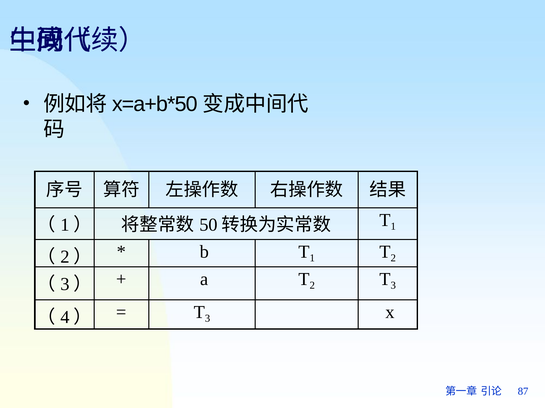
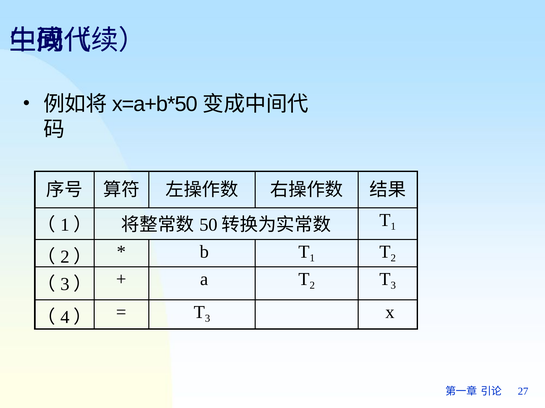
87: 87 -> 27
